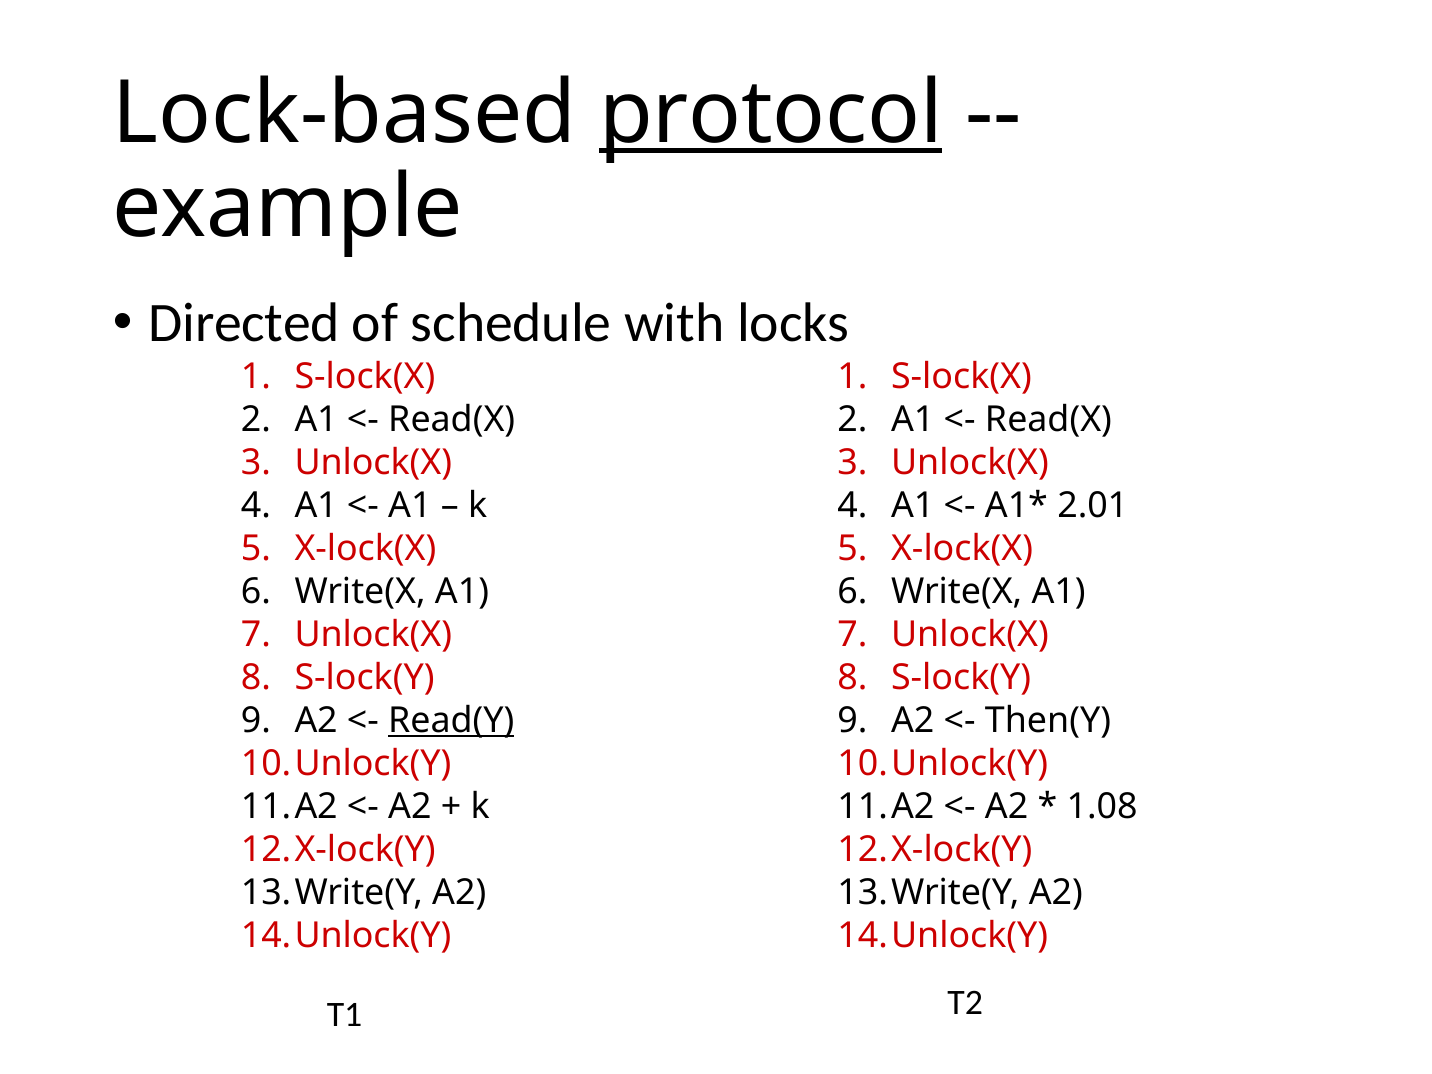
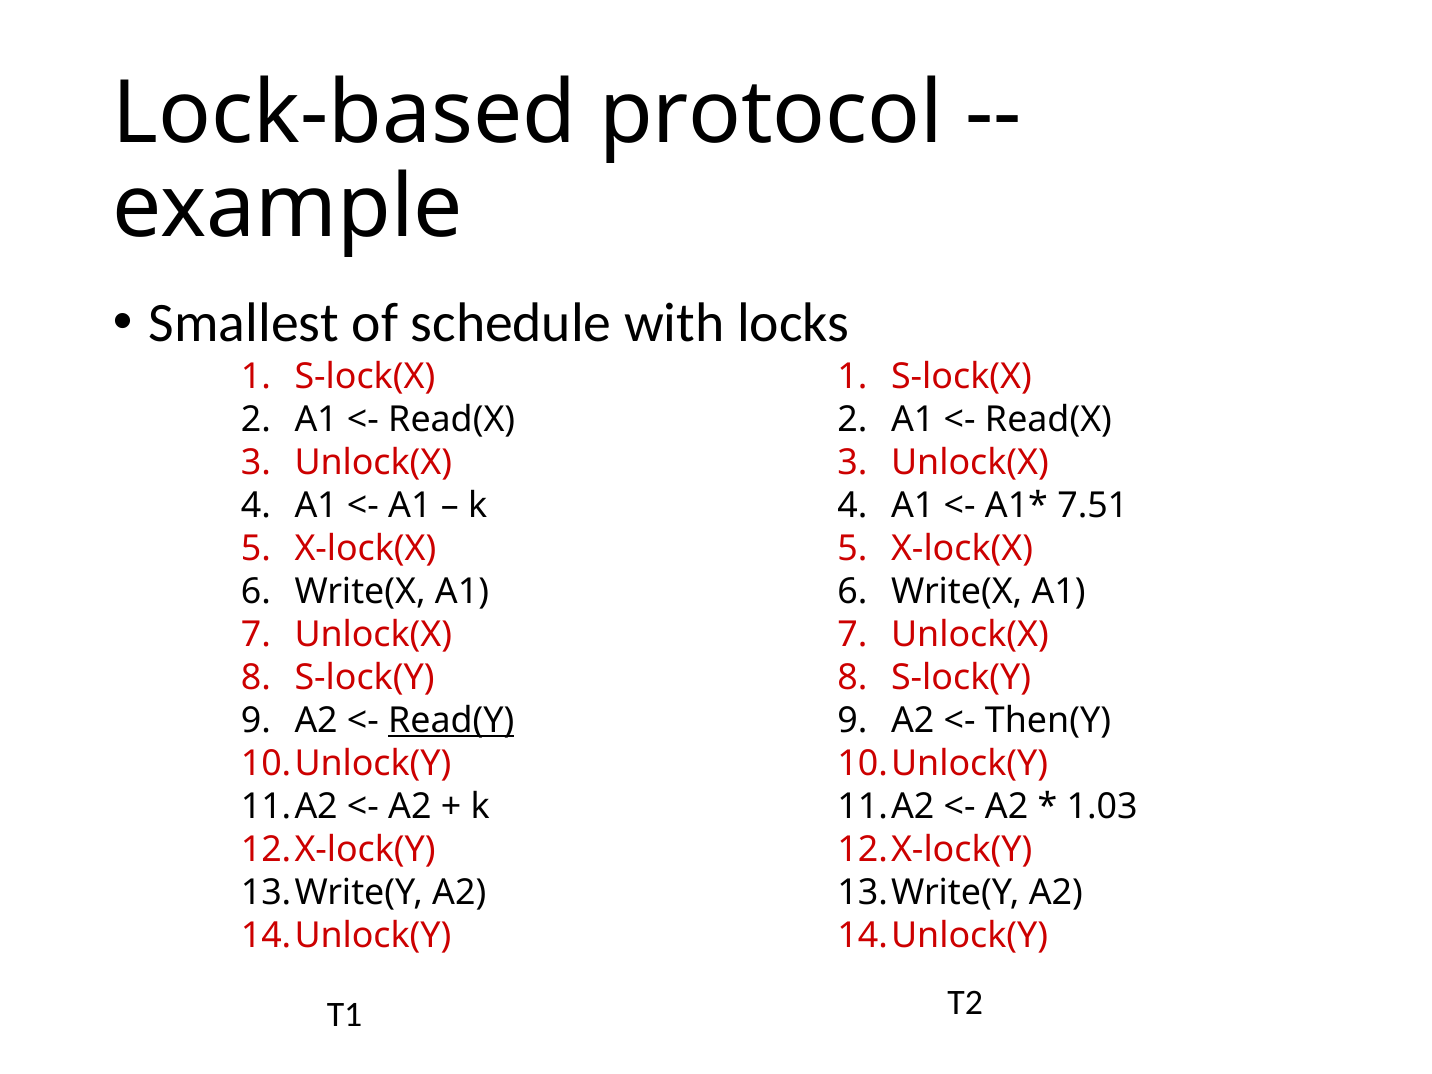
protocol underline: present -> none
Directed: Directed -> Smallest
2.01: 2.01 -> 7.51
1.08: 1.08 -> 1.03
